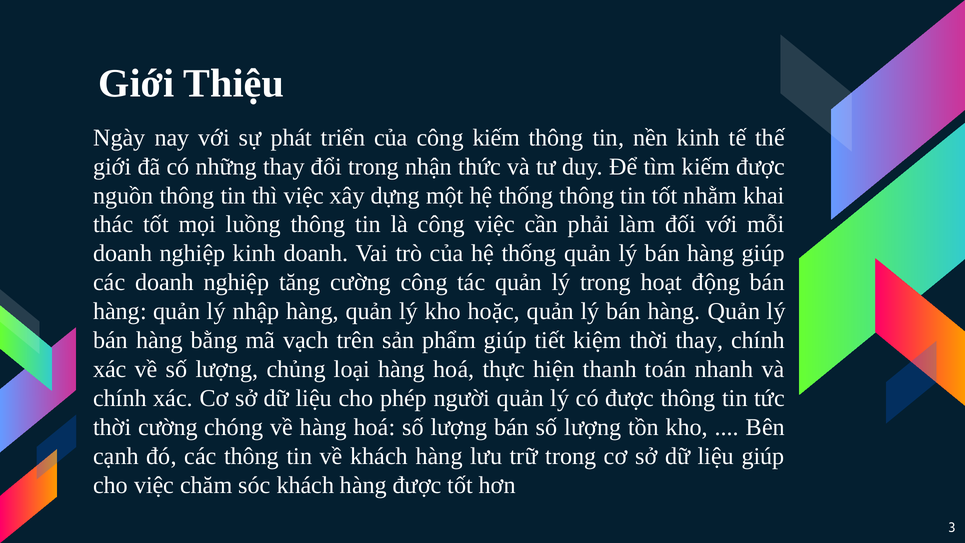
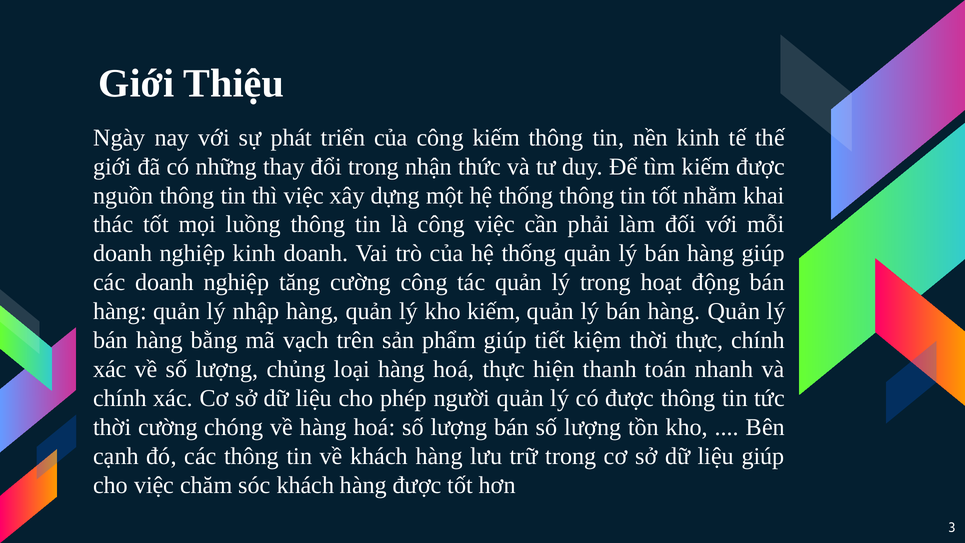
kho hoặc: hoặc -> kiếm
thời thay: thay -> thực
